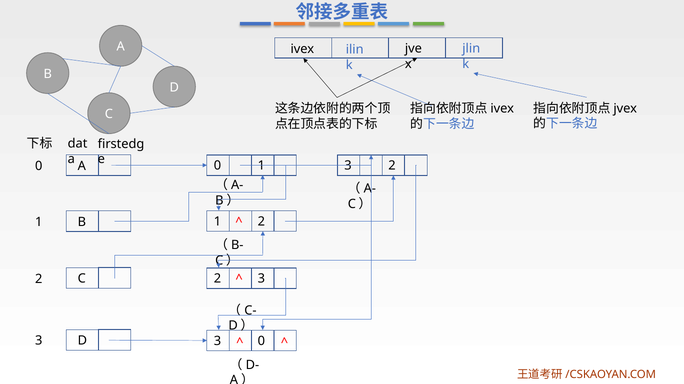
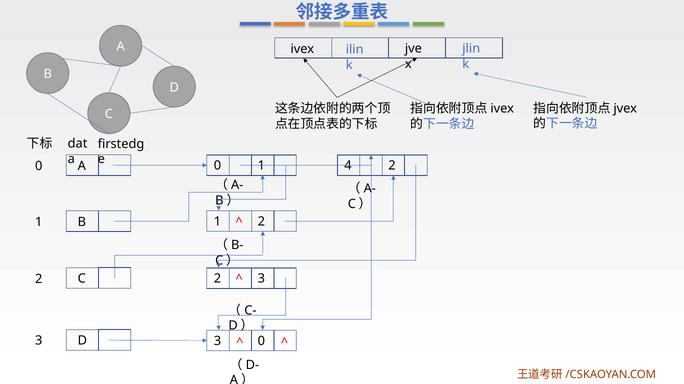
1 3: 3 -> 4
